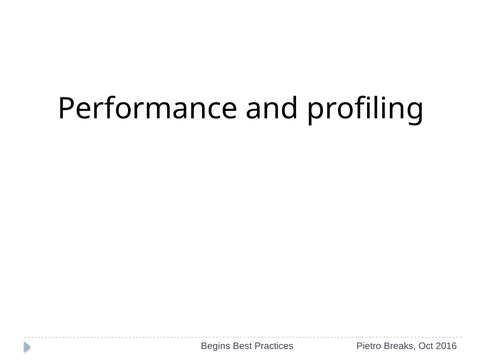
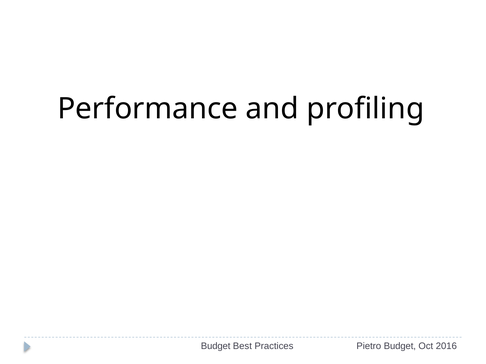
Begins at (216, 347): Begins -> Budget
Pietro Breaks: Breaks -> Budget
